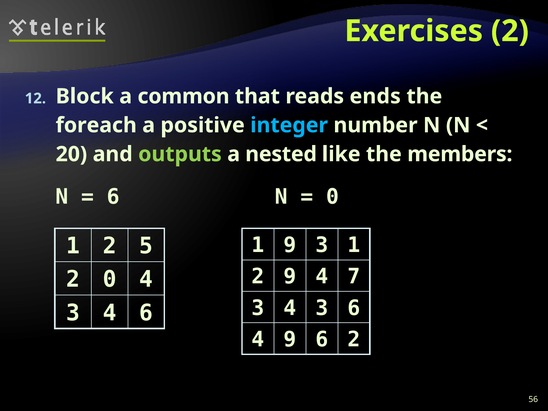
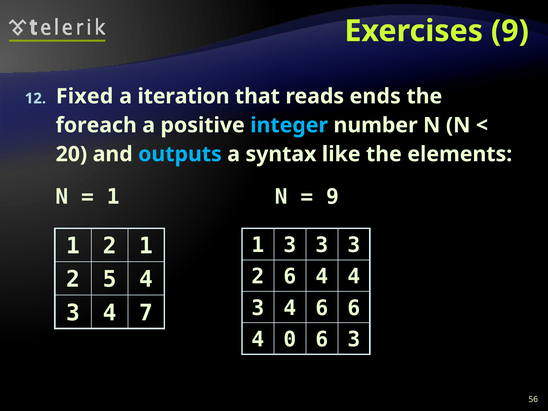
Exercises 2: 2 -> 9
Block: Block -> Fixed
common: common -> iteration
outputs colour: light green -> light blue
nested: nested -> syntax
members: members -> elements
6 at (113, 197): 6 -> 1
0 at (332, 197): 0 -> 9
1 9: 9 -> 3
1 at (354, 245): 1 -> 3
2 5: 5 -> 1
2 9: 9 -> 6
4 7: 7 -> 4
2 0: 0 -> 5
3 4 3: 3 -> 6
4 6: 6 -> 7
4 9: 9 -> 0
6 2: 2 -> 3
